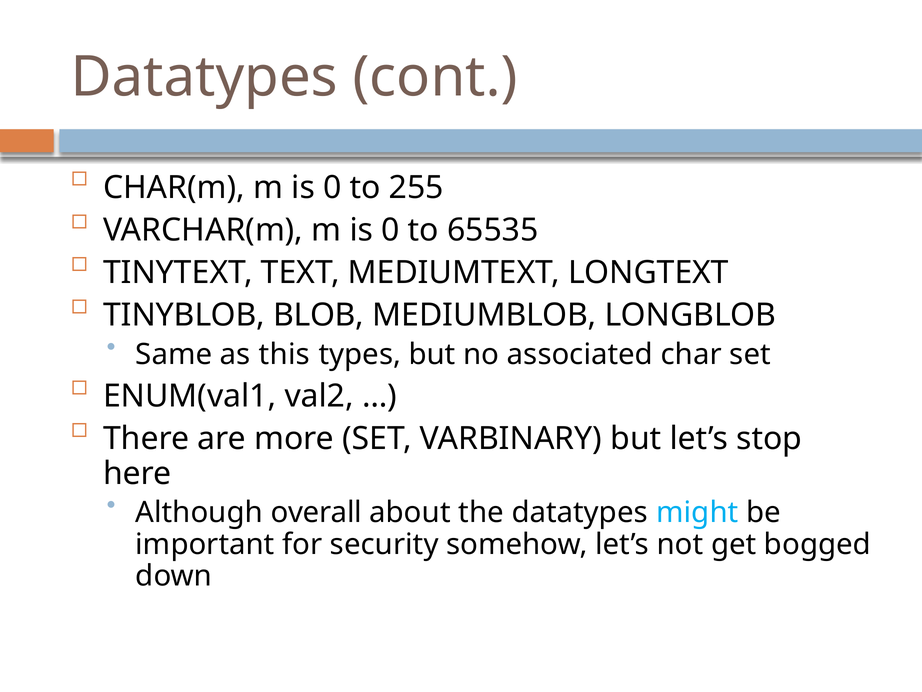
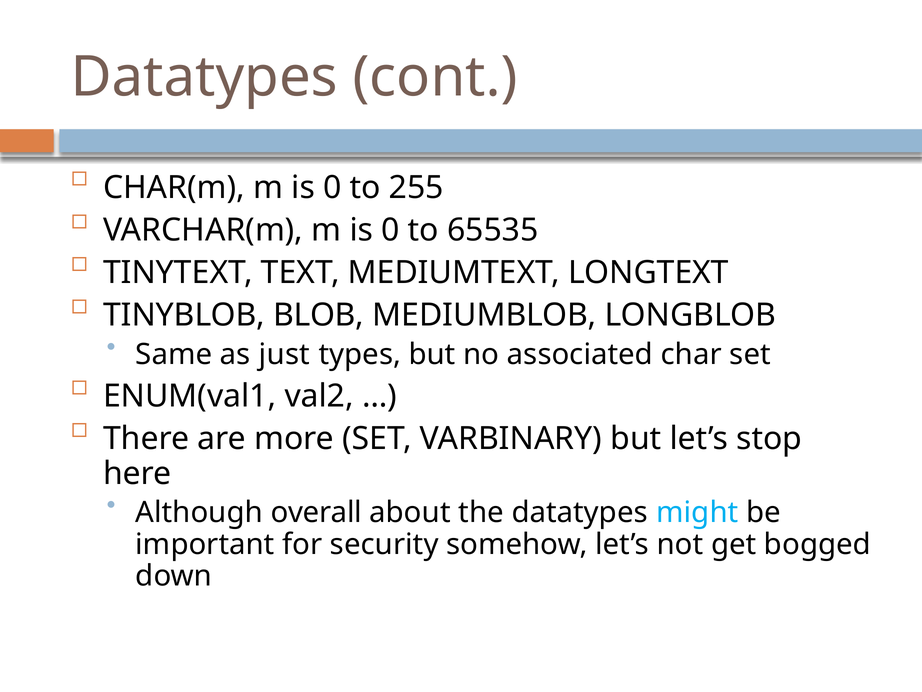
this: this -> just
